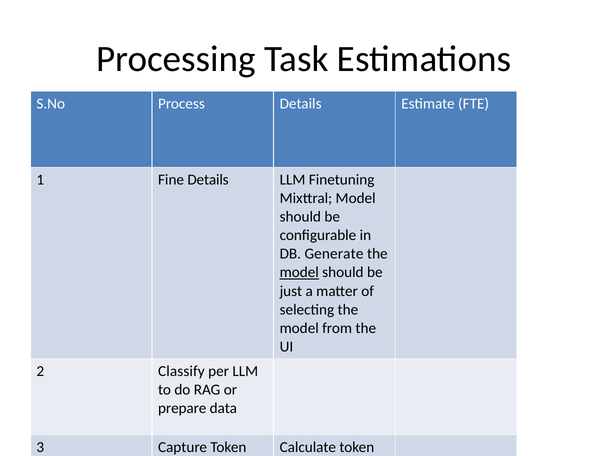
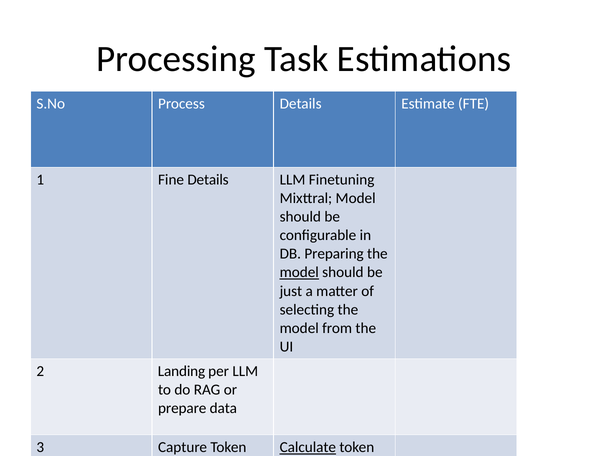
Generate: Generate -> Preparing
Classify: Classify -> Landing
Calculate underline: none -> present
